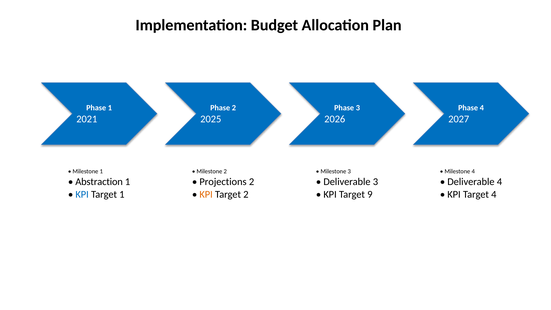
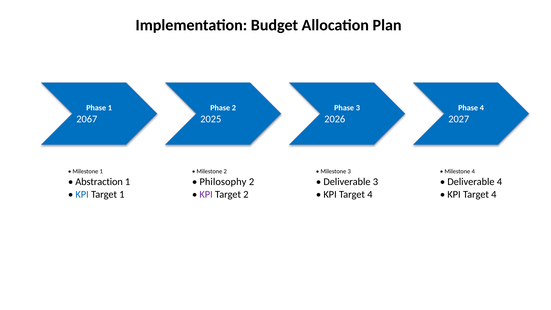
2021: 2021 -> 2067
Projections: Projections -> Philosophy
KPI at (206, 194) colour: orange -> purple
9 at (370, 194): 9 -> 4
